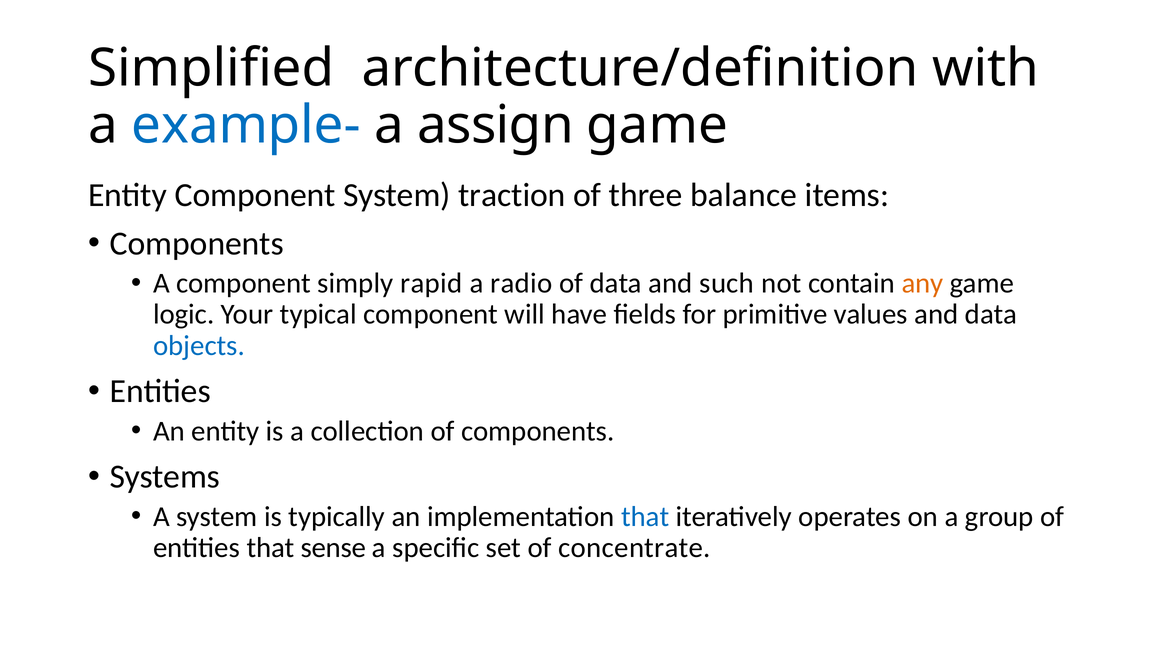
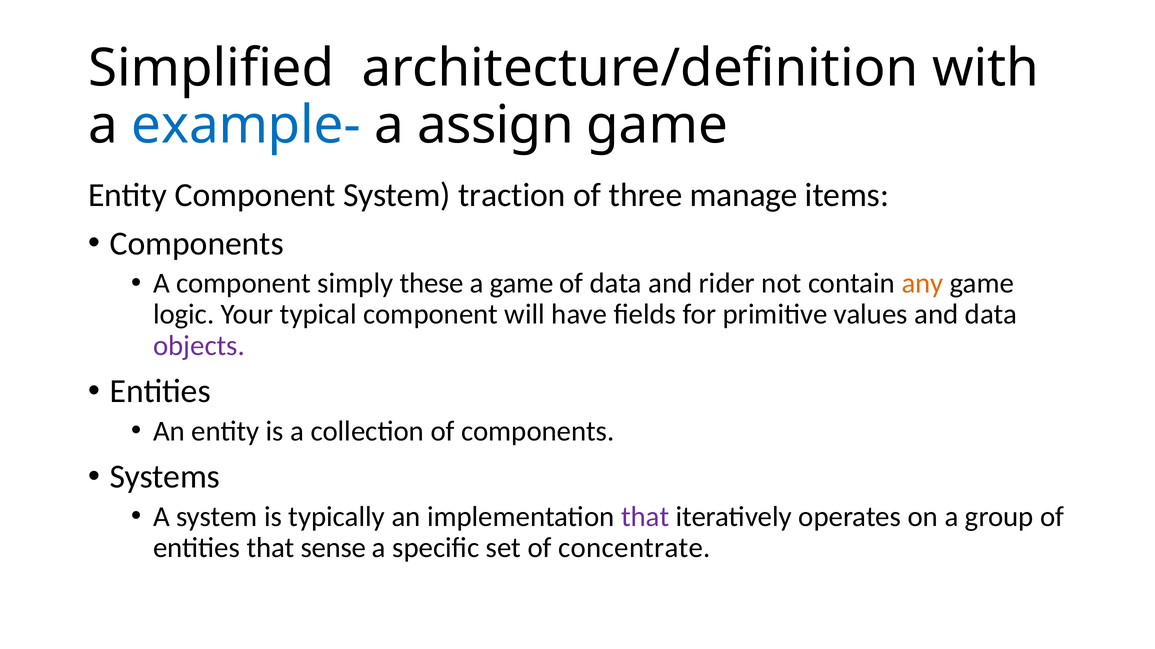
balance: balance -> manage
rapid: rapid -> these
a radio: radio -> game
such: such -> rider
objects colour: blue -> purple
that at (645, 517) colour: blue -> purple
